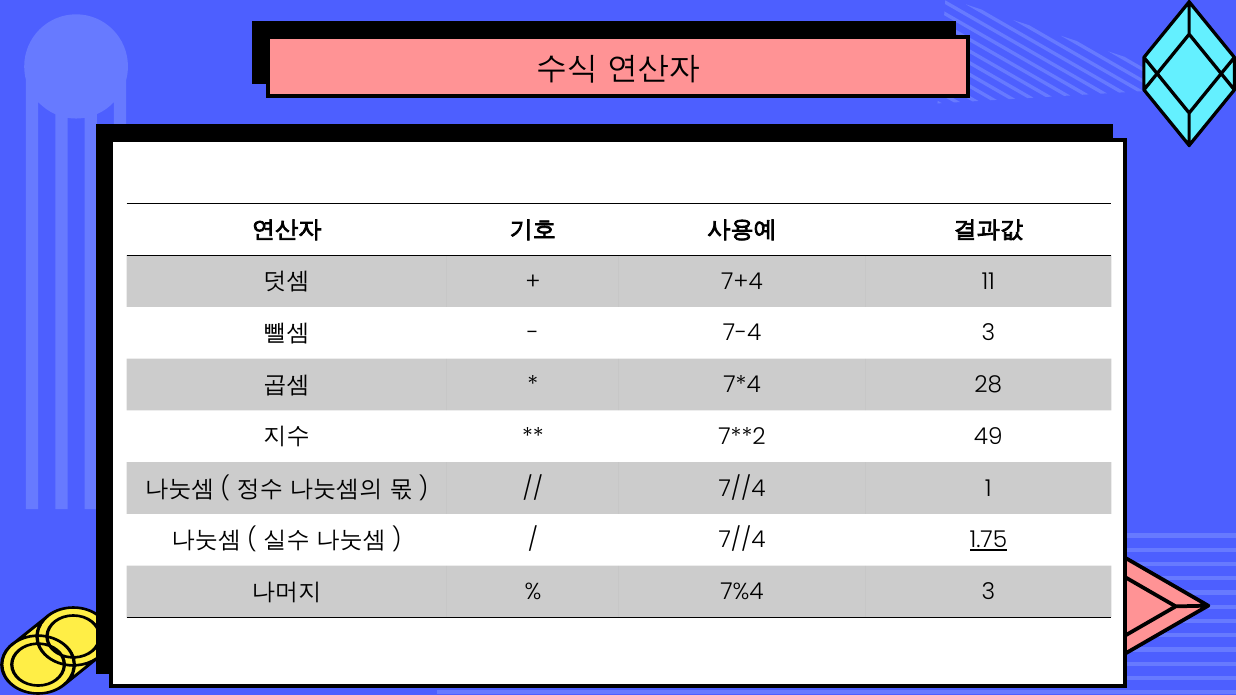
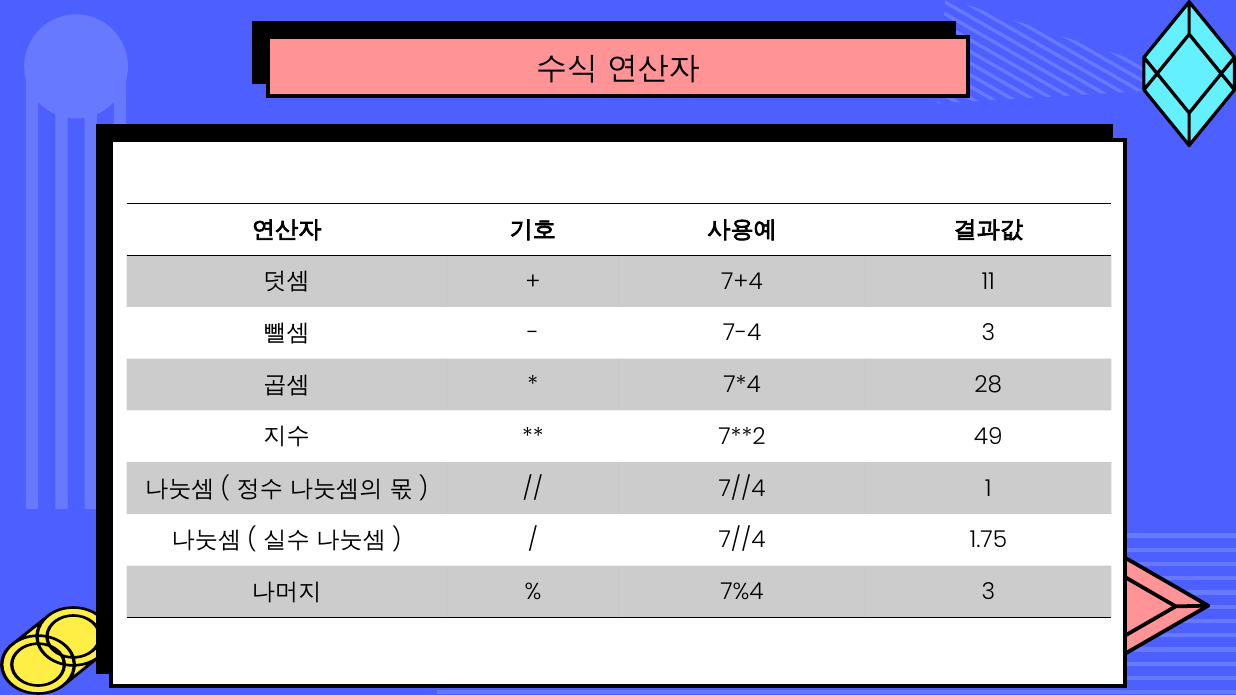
1.75 underline: present -> none
